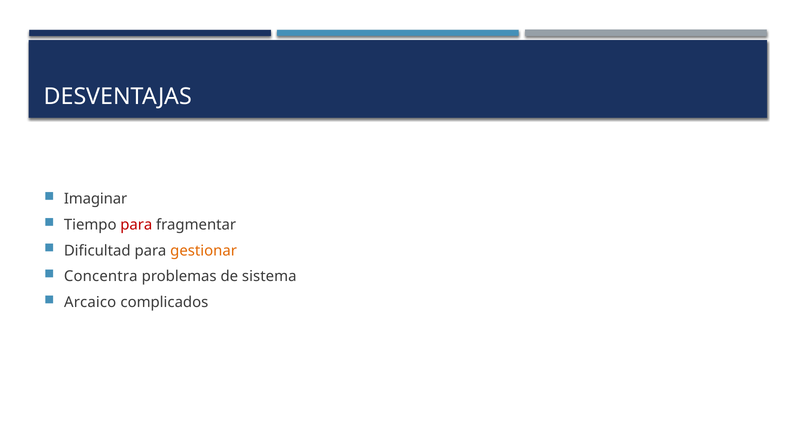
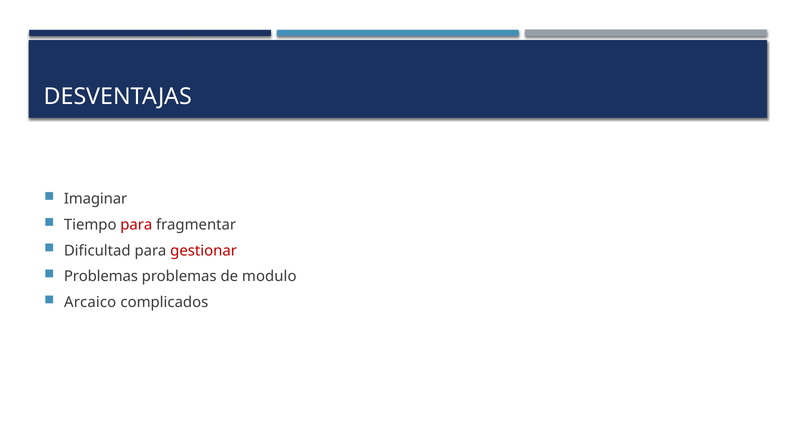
gestionar colour: orange -> red
Concentra at (101, 276): Concentra -> Problemas
sistema: sistema -> modulo
